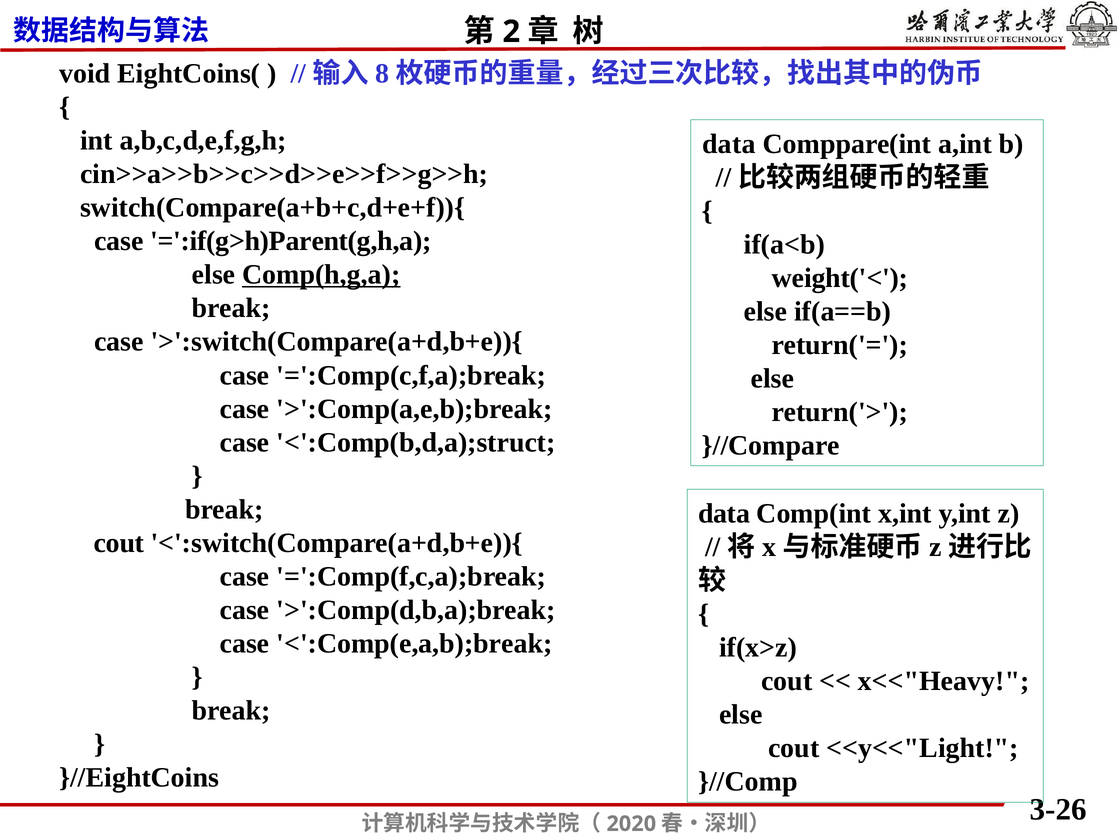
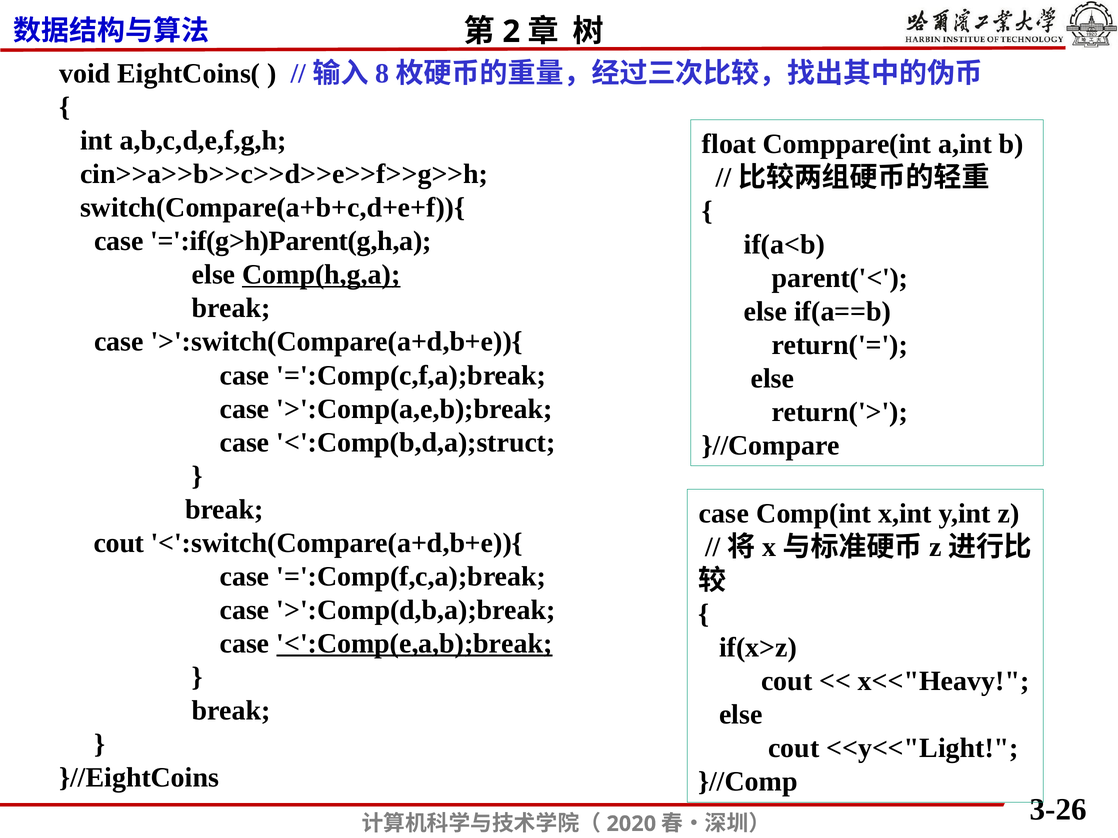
data at (729, 144): data -> float
weight('<: weight('< -> parent('<
data at (724, 514): data -> case
<':Comp(e,a,b);break underline: none -> present
